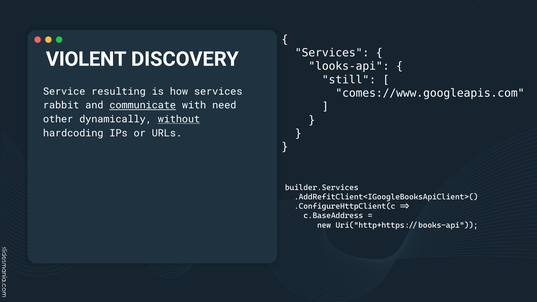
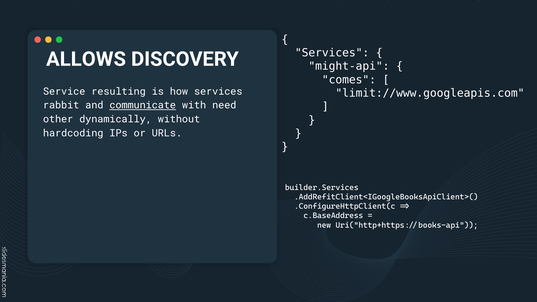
VIOLENT: VIOLENT -> ALLOWS
looks-api: looks-api -> might-api
still: still -> comes
comes://www.googleapis.com: comes://www.googleapis.com -> limit://www.googleapis.com
without at (179, 119) underline: present -> none
